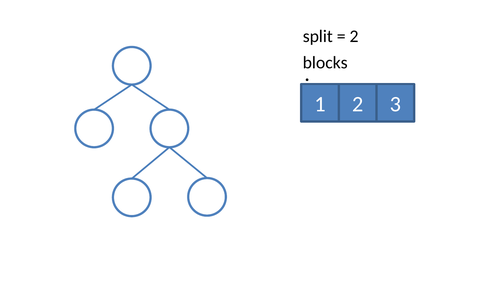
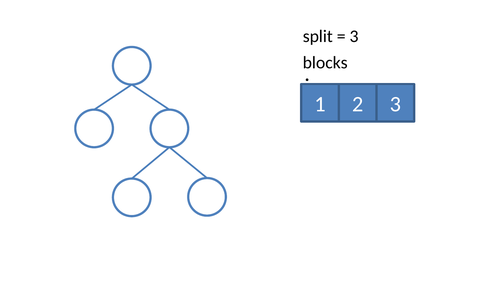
2 at (354, 36): 2 -> 3
